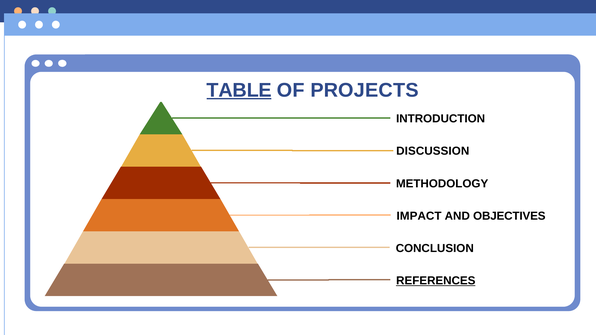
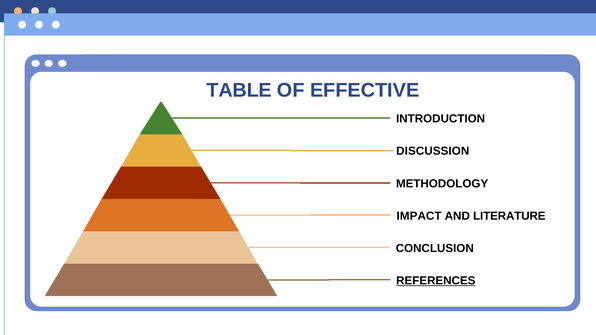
TABLE underline: present -> none
PROJECTS: PROJECTS -> EFFECTIVE
OBJECTIVES: OBJECTIVES -> LITERATURE
